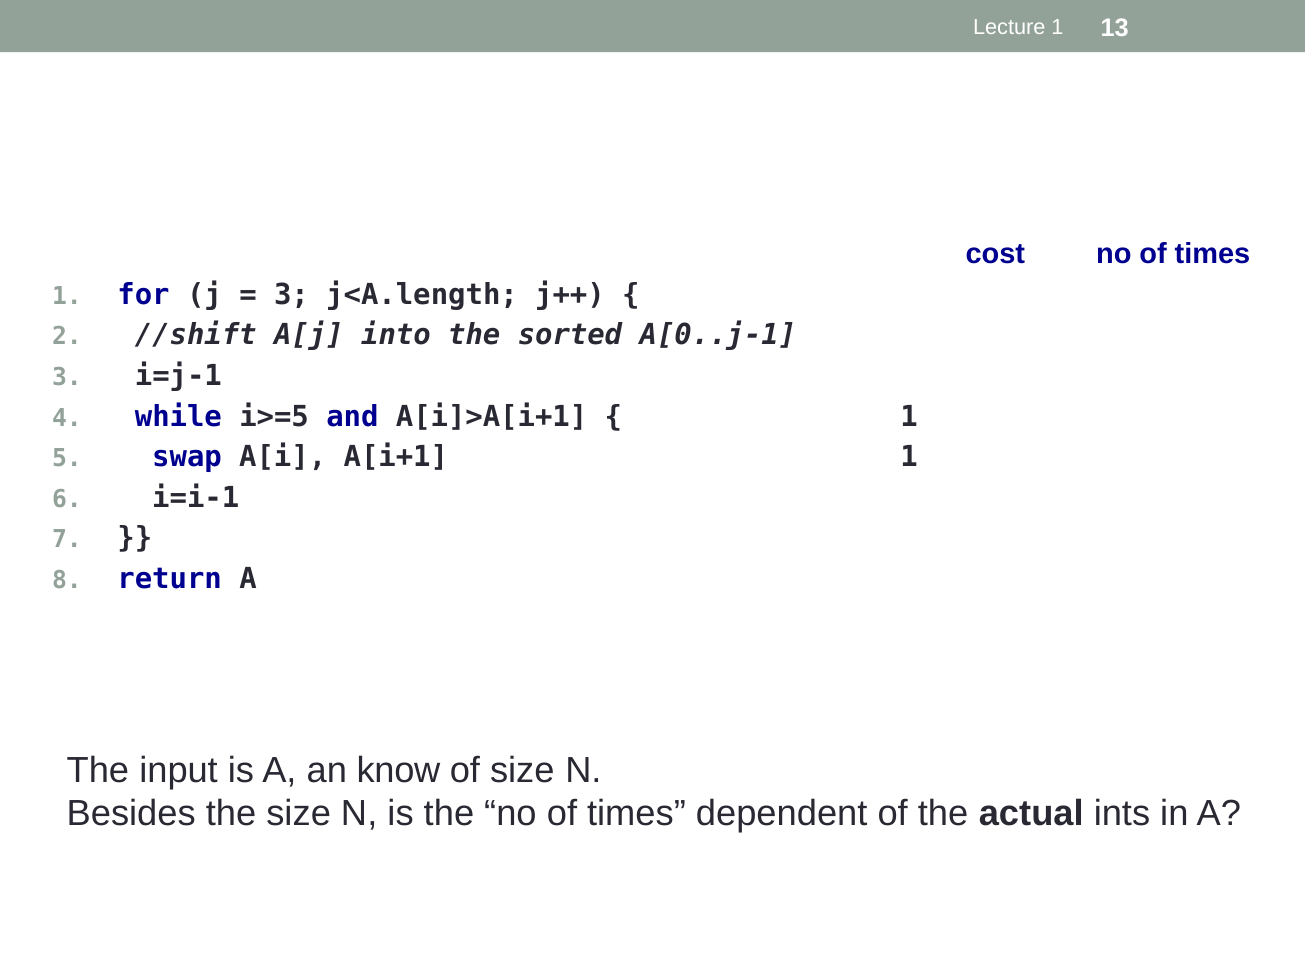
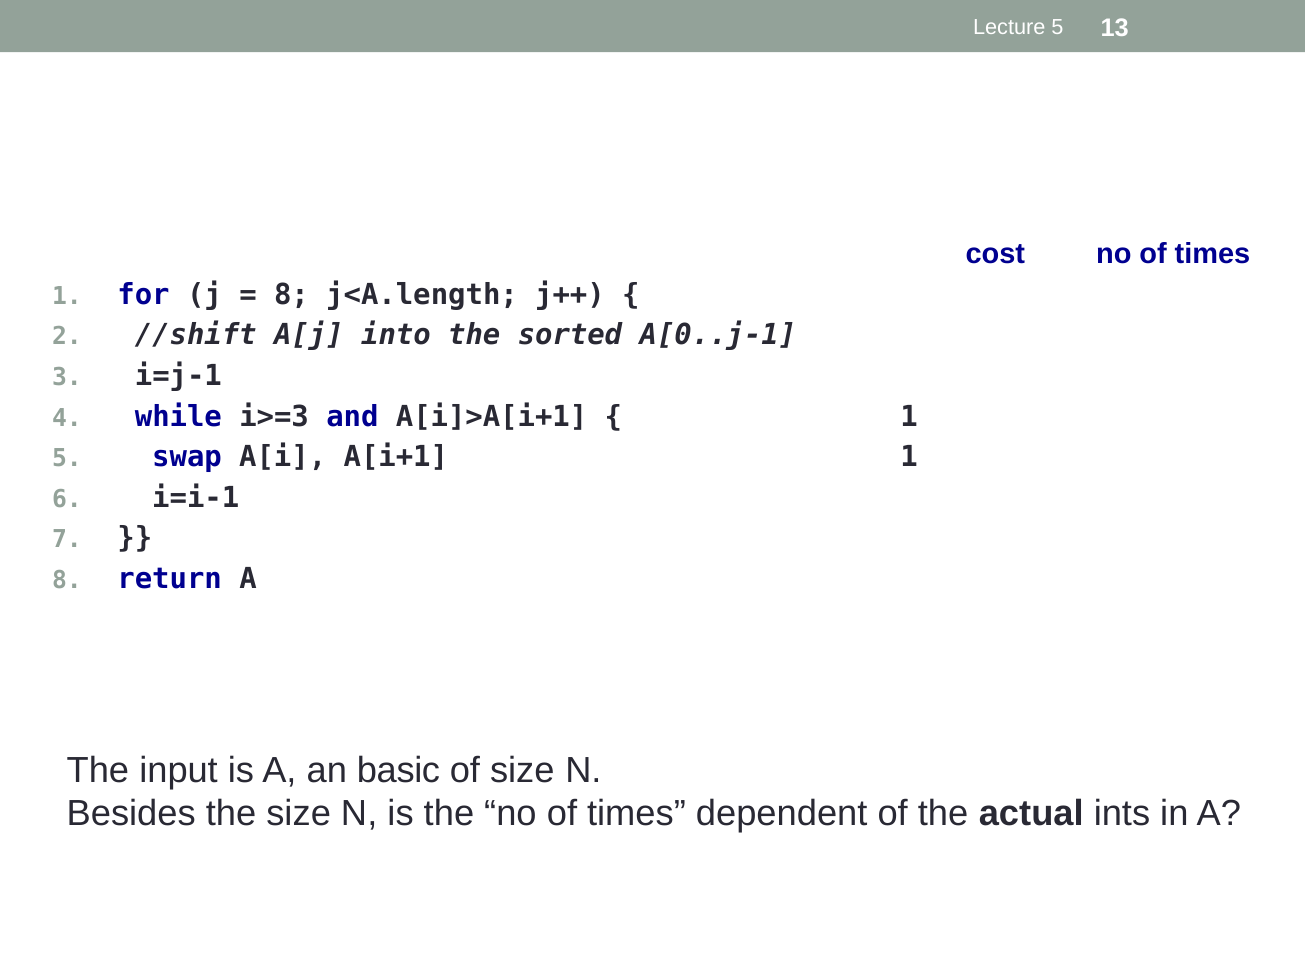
Lecture 1: 1 -> 5
3 at (291, 295): 3 -> 8
i>=5: i>=5 -> i>=3
know: know -> basic
